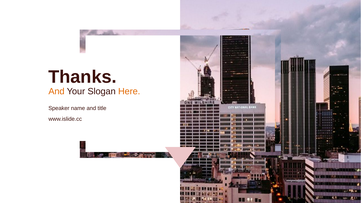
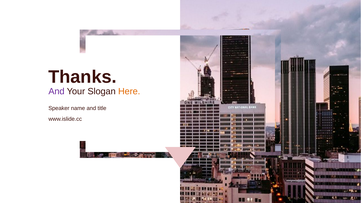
And at (56, 92) colour: orange -> purple
